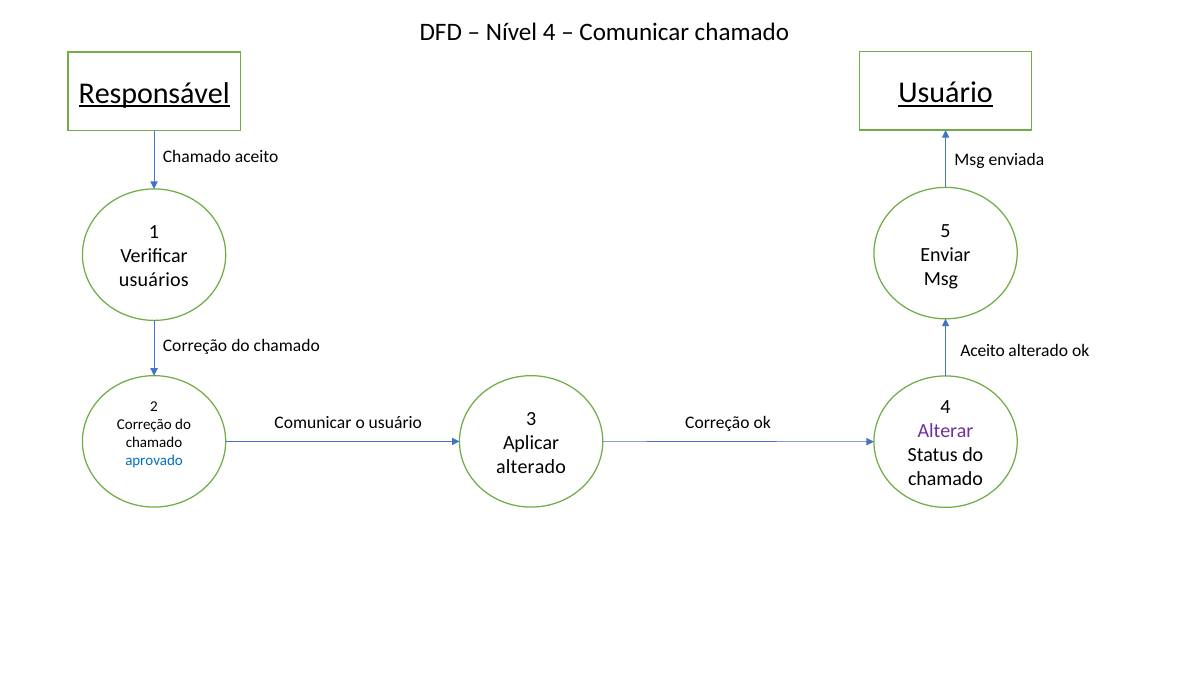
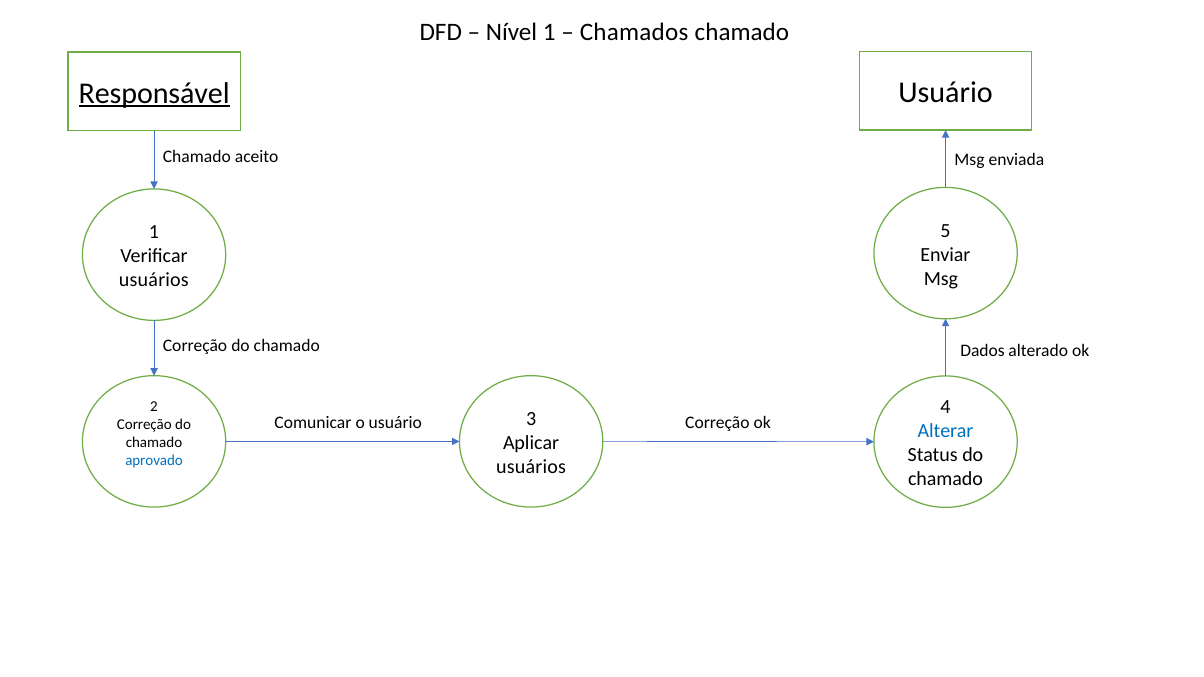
Nível 4: 4 -> 1
Comunicar at (634, 32): Comunicar -> Chamados
Usuário at (946, 93) underline: present -> none
Aceito at (983, 351): Aceito -> Dados
Alterar colour: purple -> blue
alterado at (531, 467): alterado -> usuários
